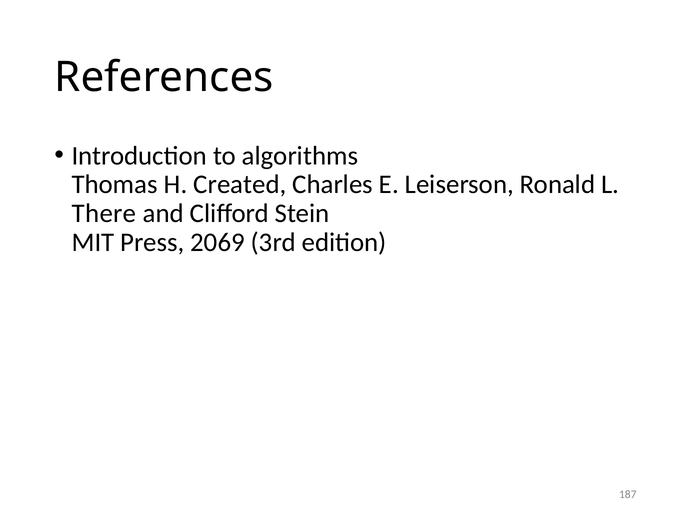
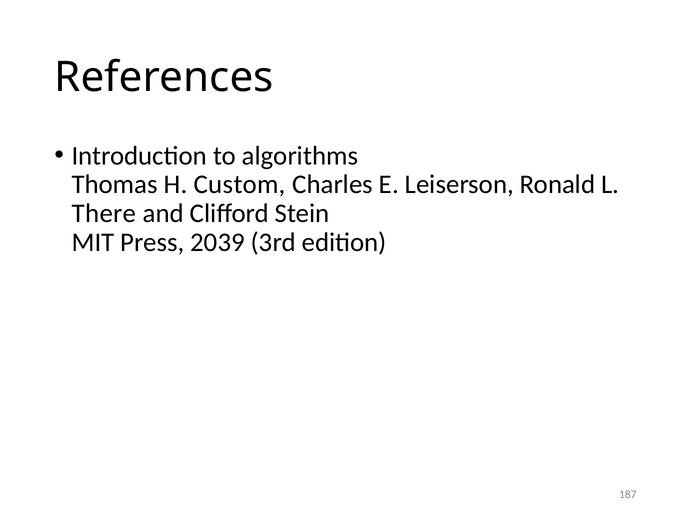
Created: Created -> Custom
2069: 2069 -> 2039
